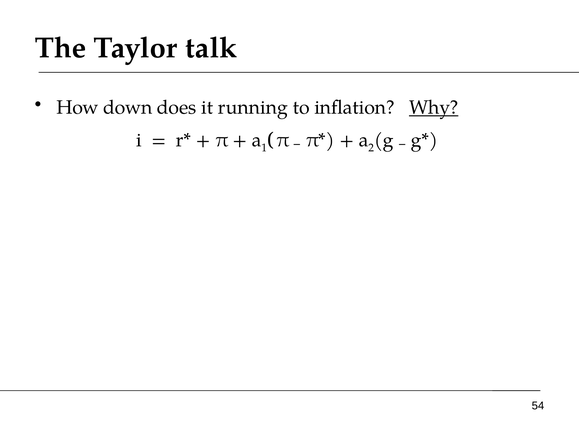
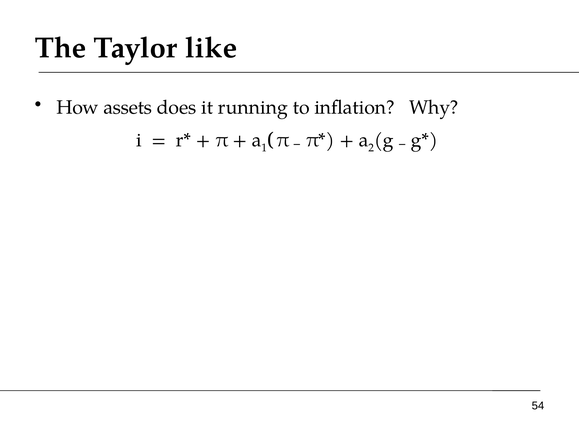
talk: talk -> like
down: down -> assets
Why underline: present -> none
